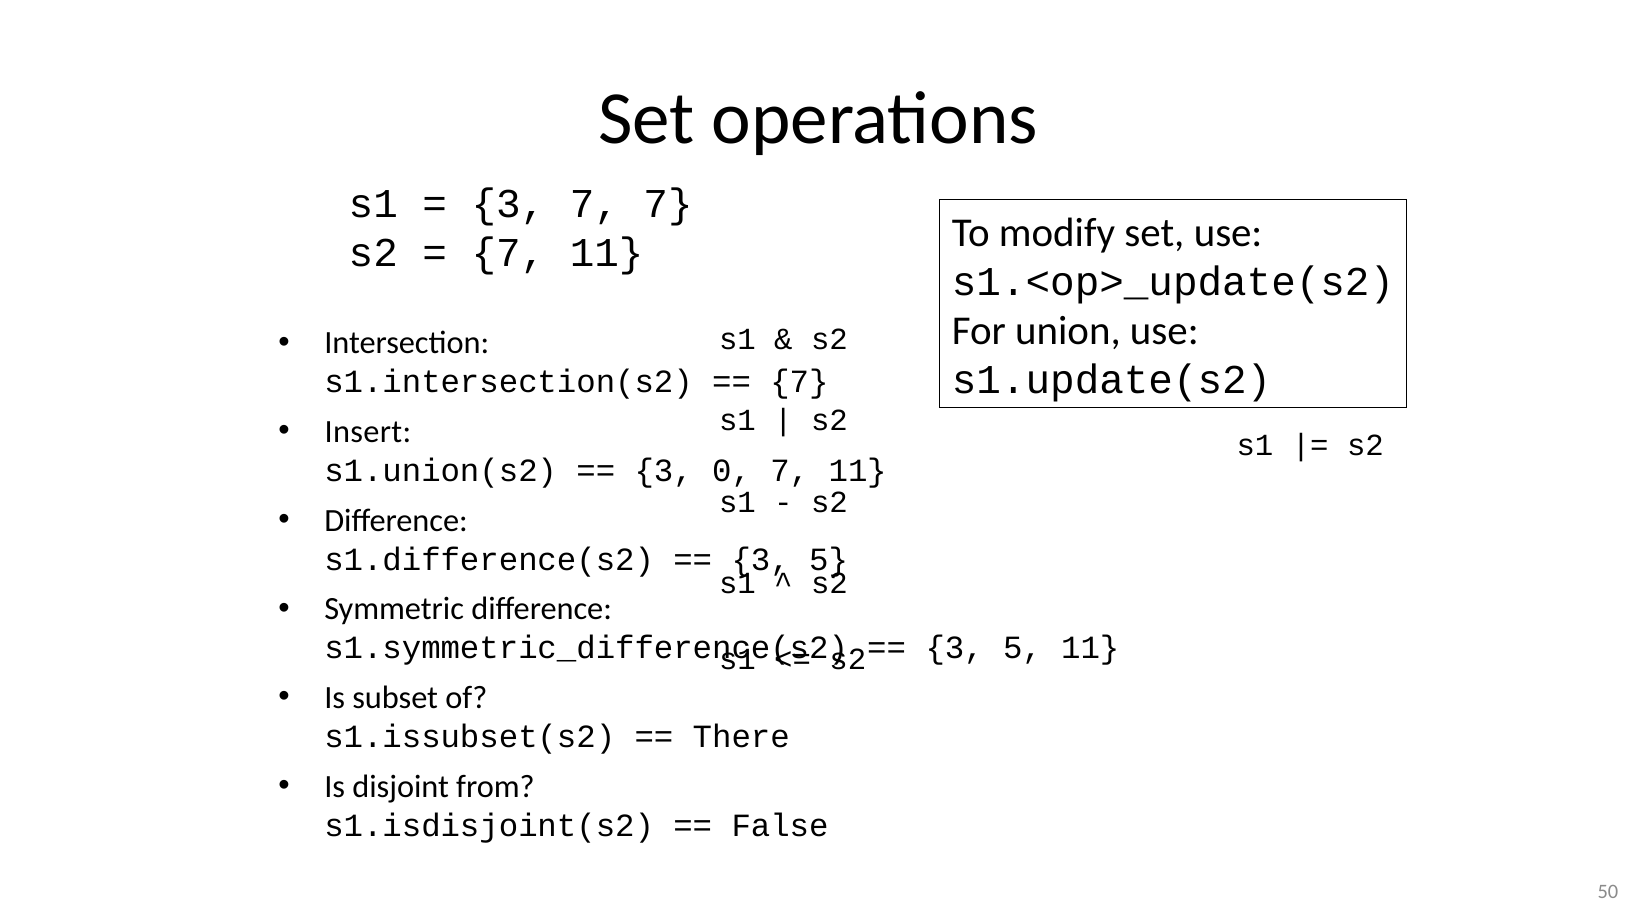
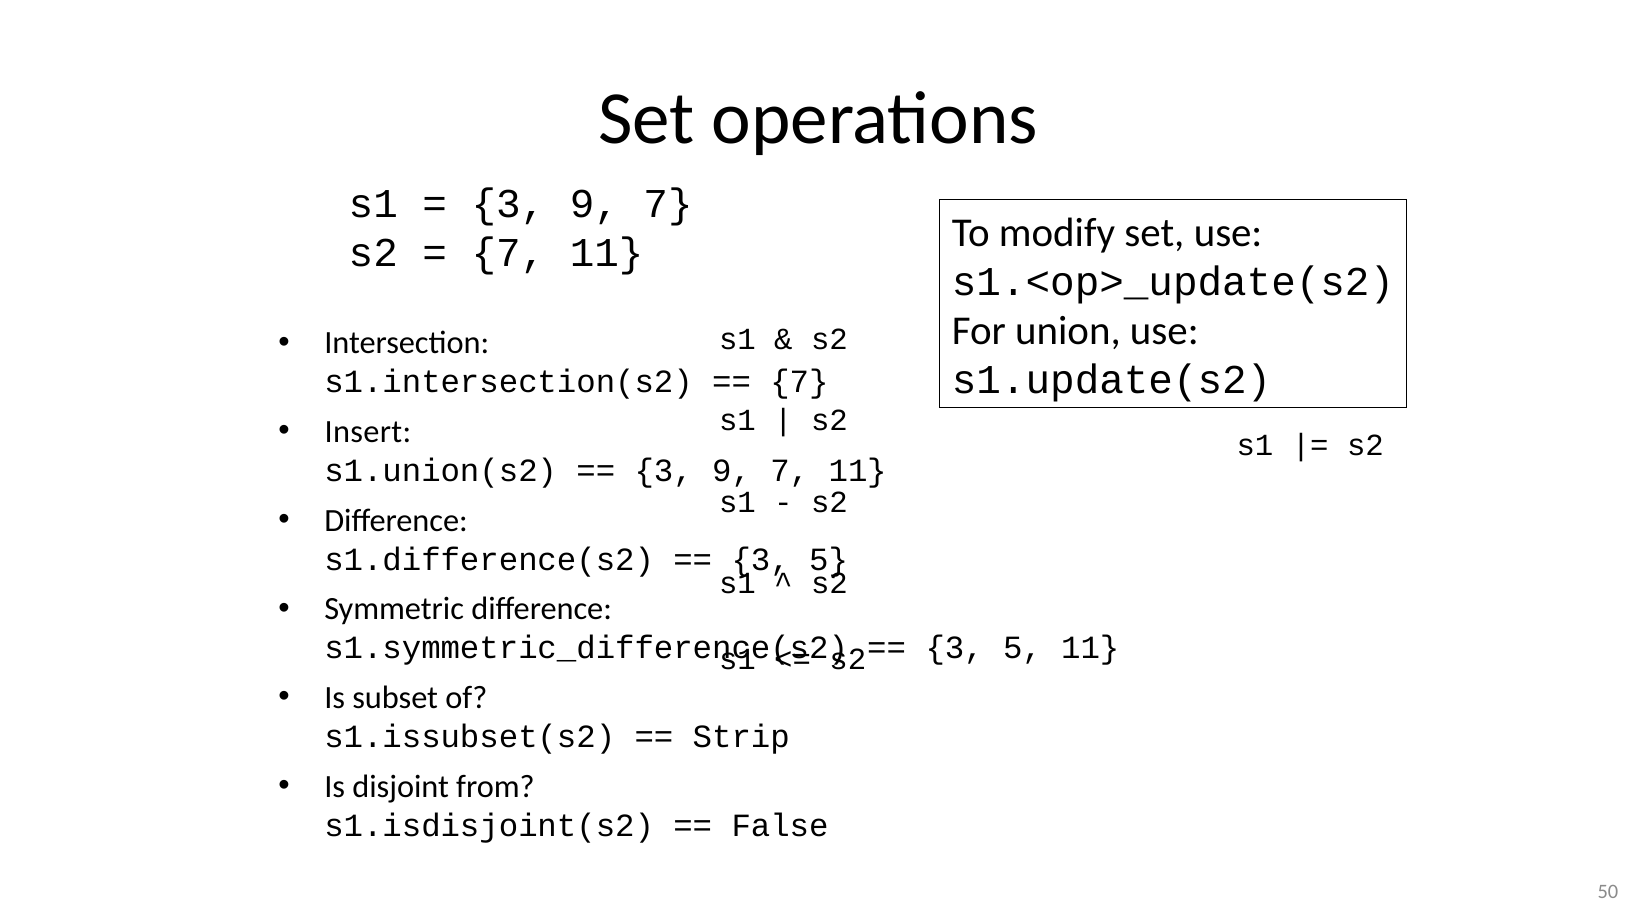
7 at (594, 204): 7 -> 9
0 at (732, 471): 0 -> 9
There: There -> Strip
